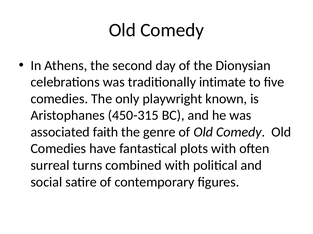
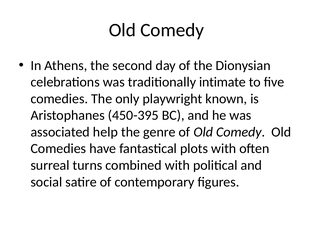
450-315: 450-315 -> 450-395
faith: faith -> help
